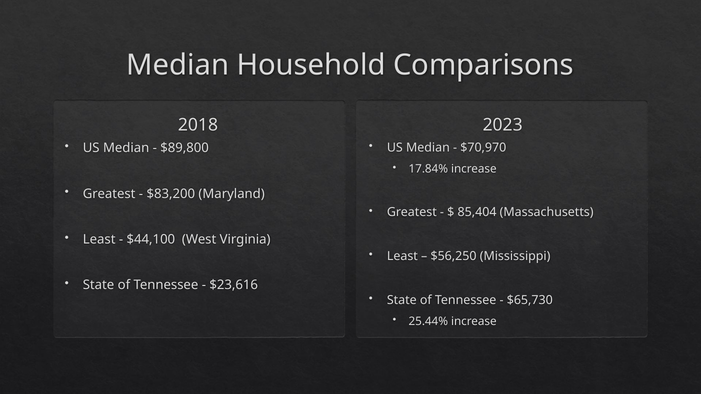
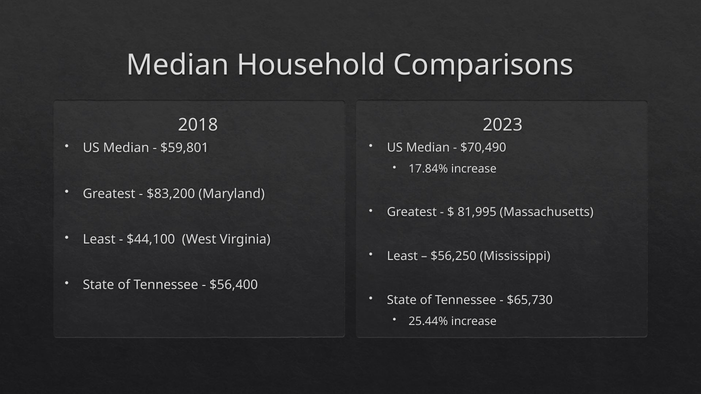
$70,970: $70,970 -> $70,490
$89,800: $89,800 -> $59,801
85,404: 85,404 -> 81,995
$23,616: $23,616 -> $56,400
